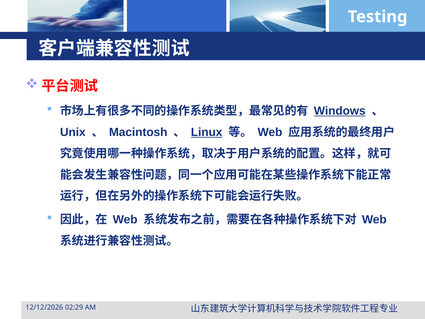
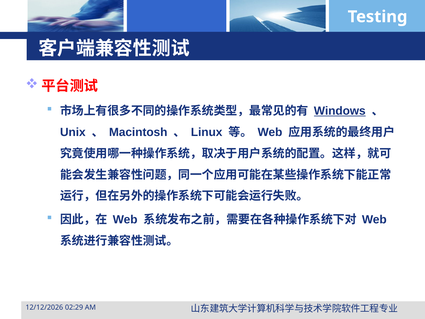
Linux underline: present -> none
